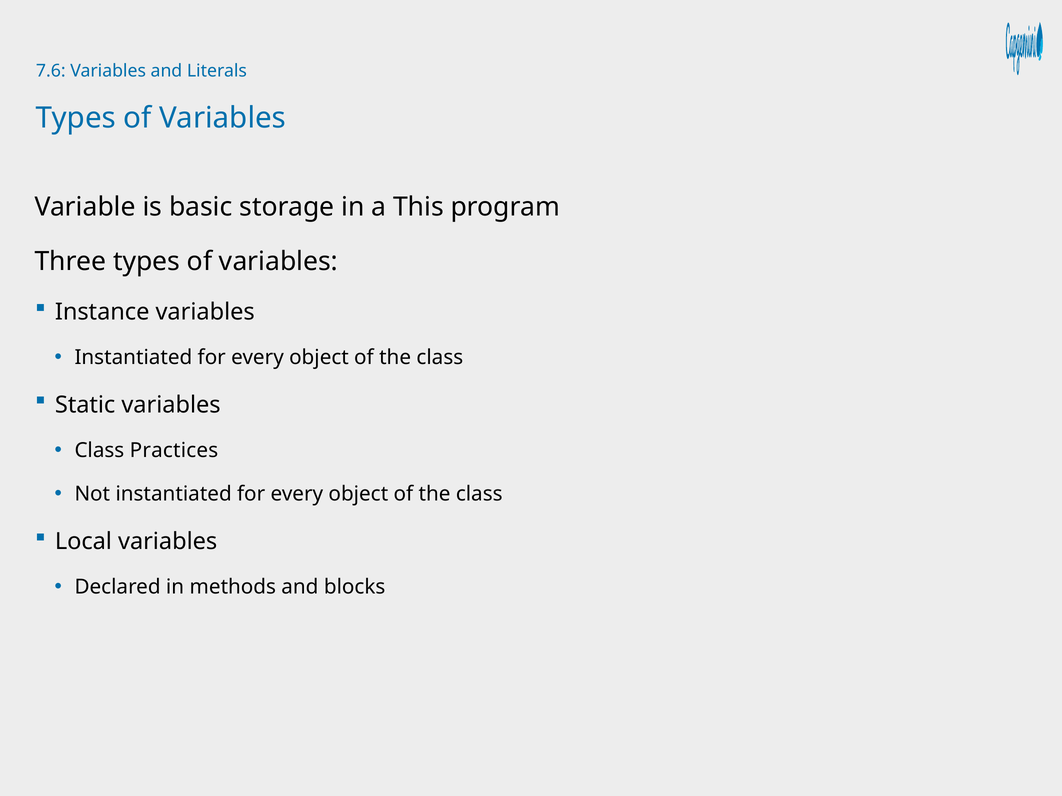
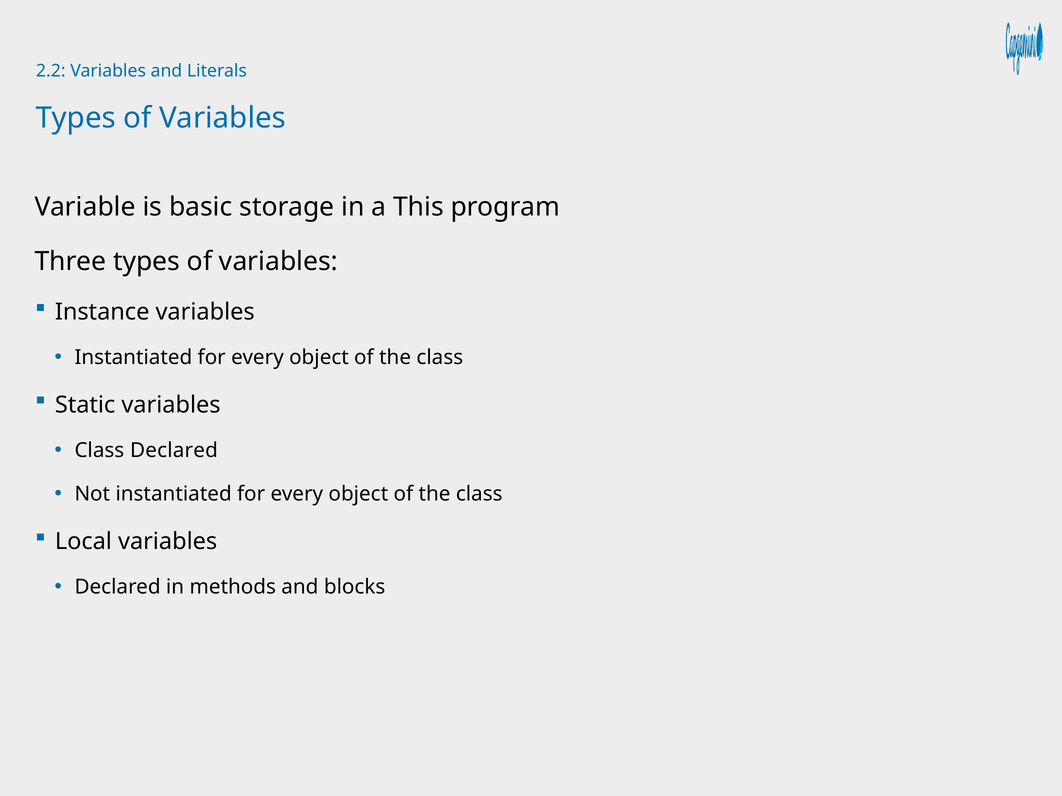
7.6: 7.6 -> 2.2
Class Practices: Practices -> Declared
